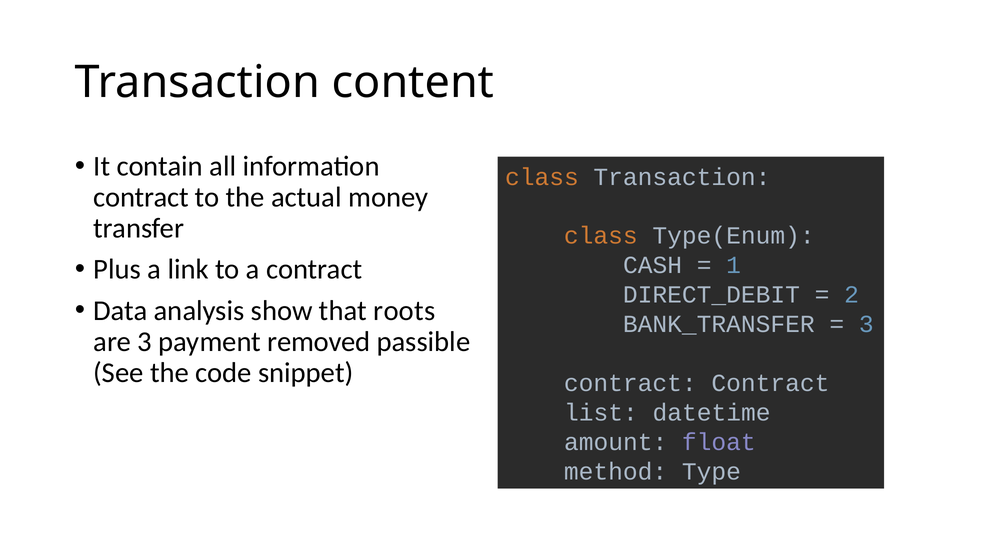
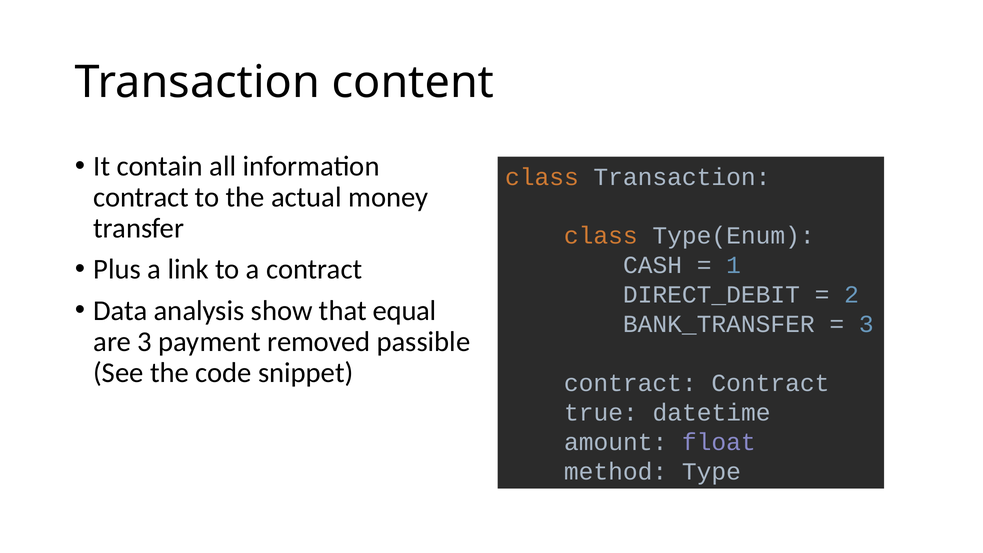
roots: roots -> equal
list: list -> true
